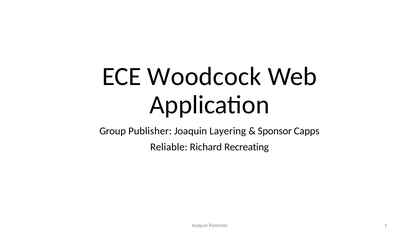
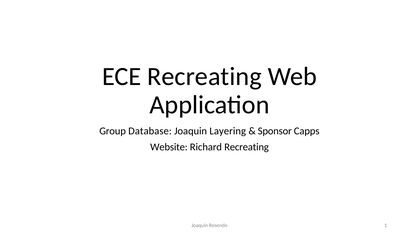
ECE Woodcock: Woodcock -> Recreating
Publisher: Publisher -> Database
Reliable: Reliable -> Website
